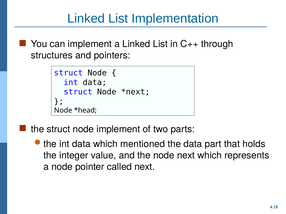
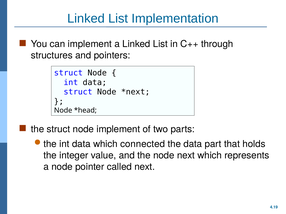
mentioned: mentioned -> connected
